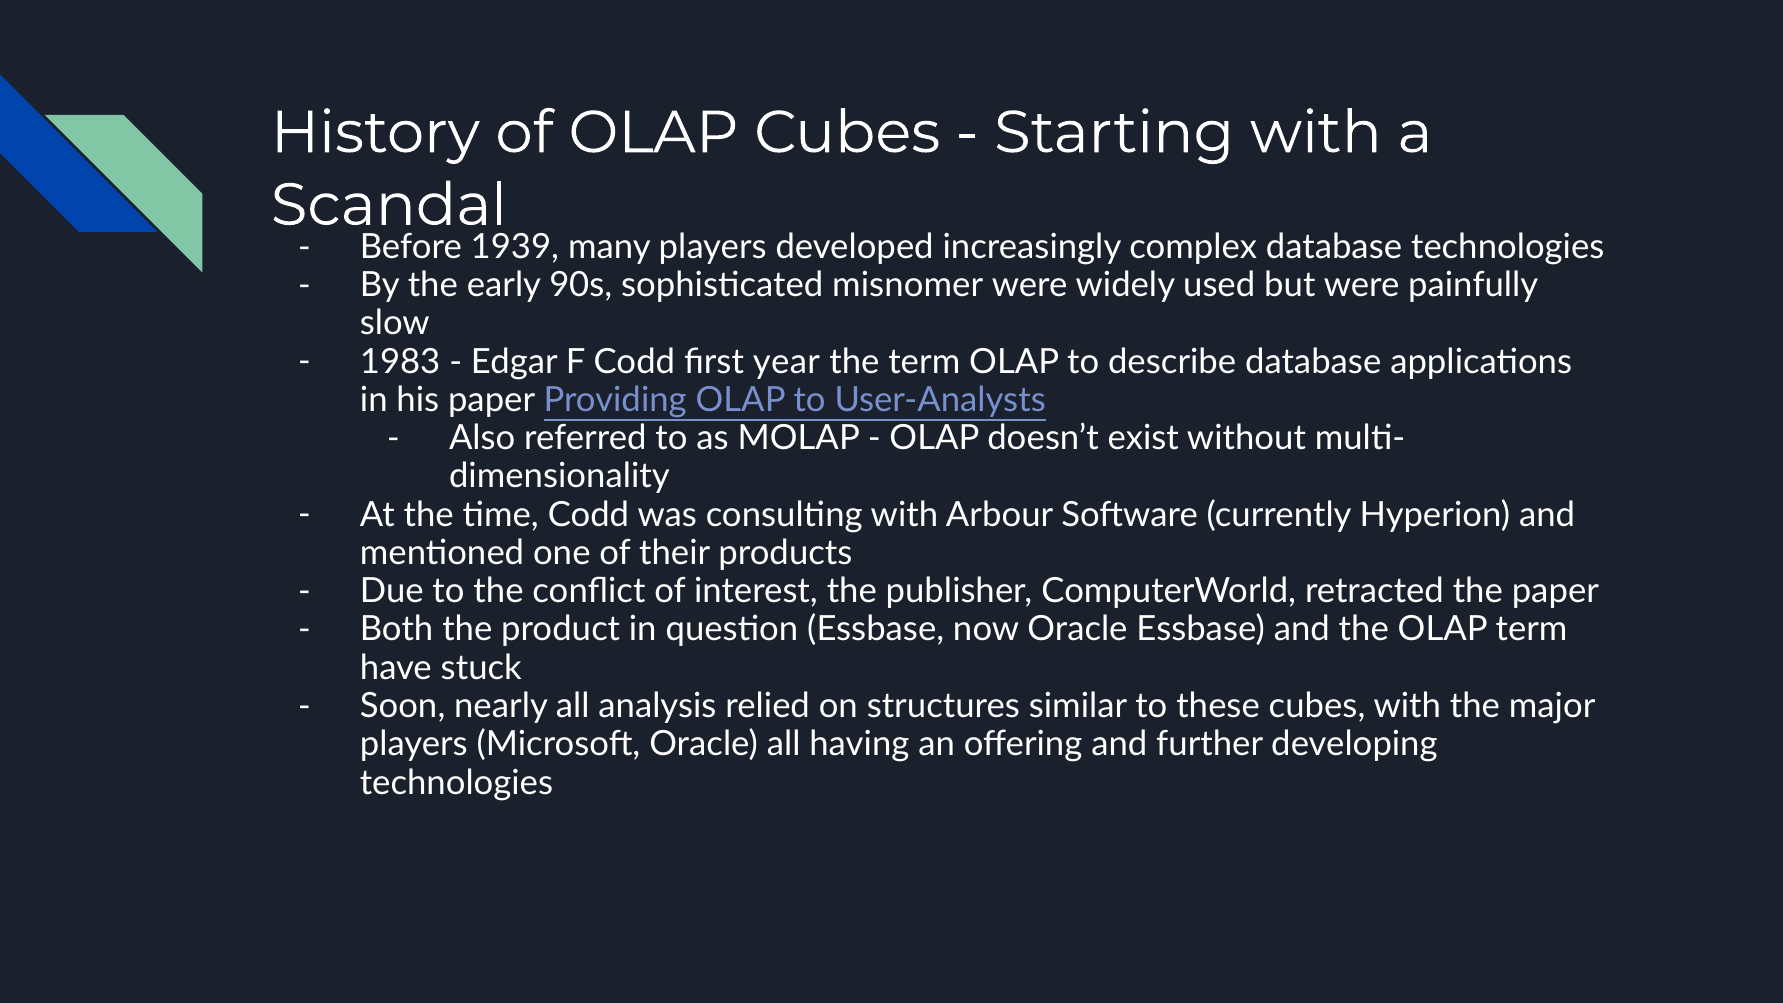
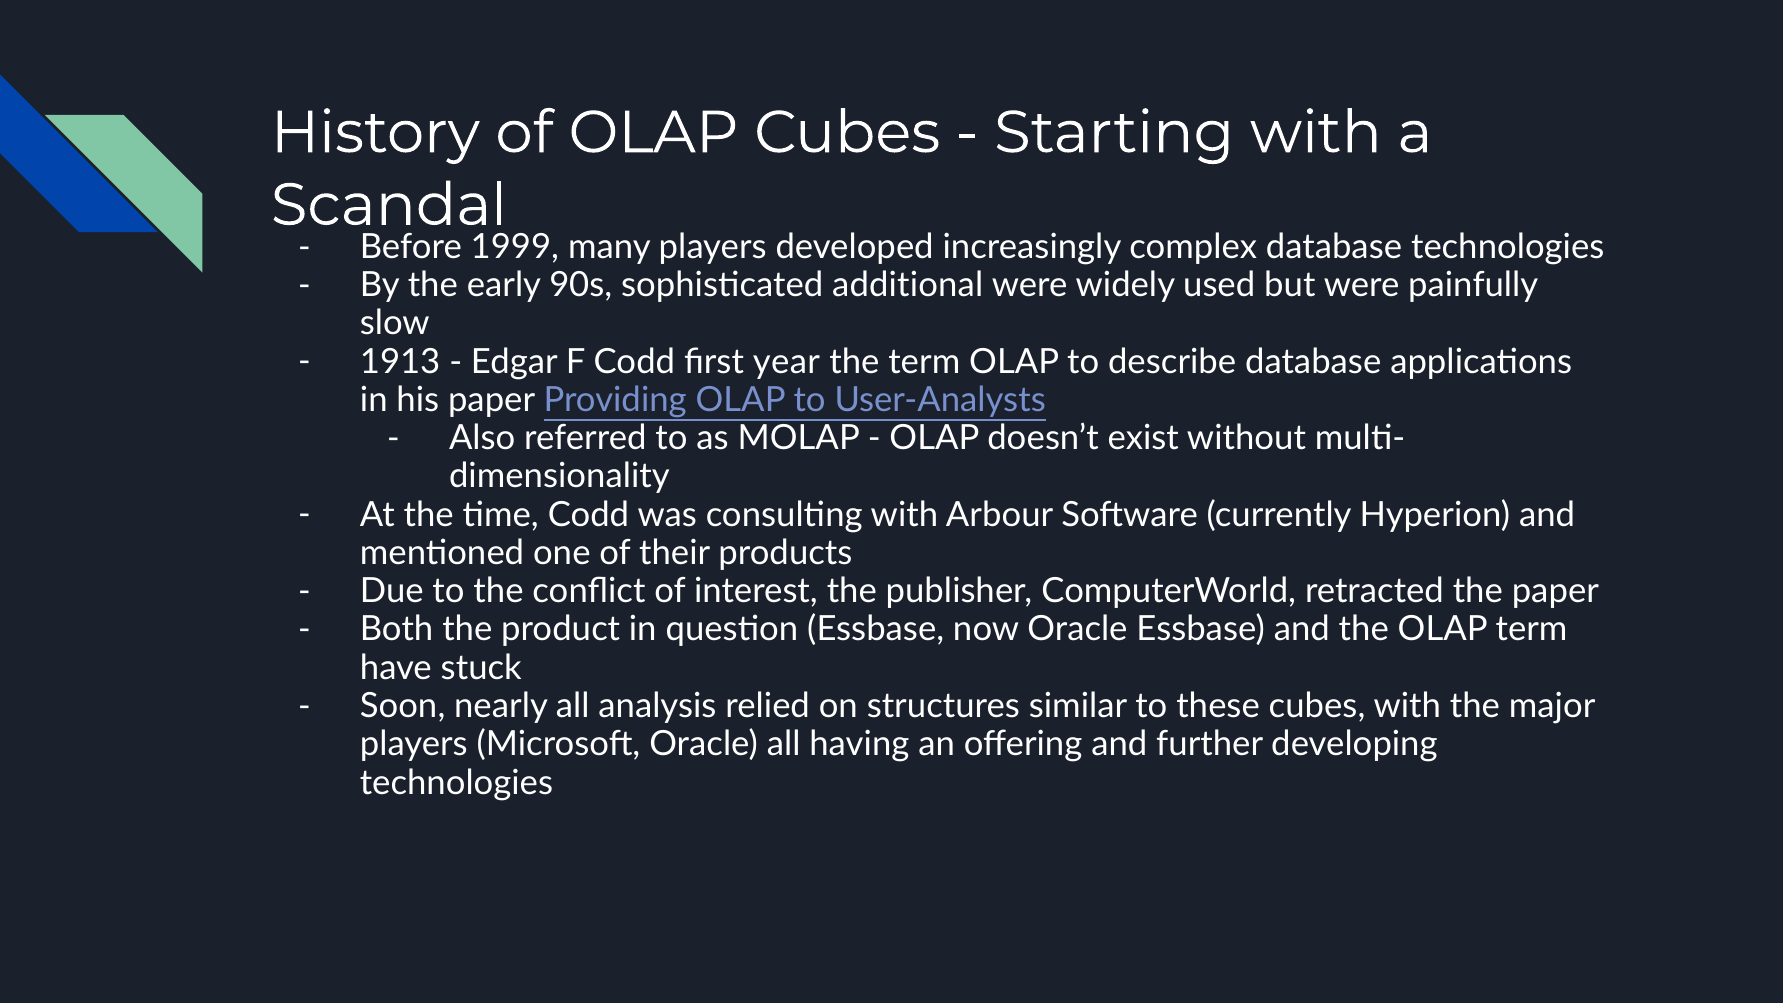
1939: 1939 -> 1999
misnomer: misnomer -> additional
1983: 1983 -> 1913
